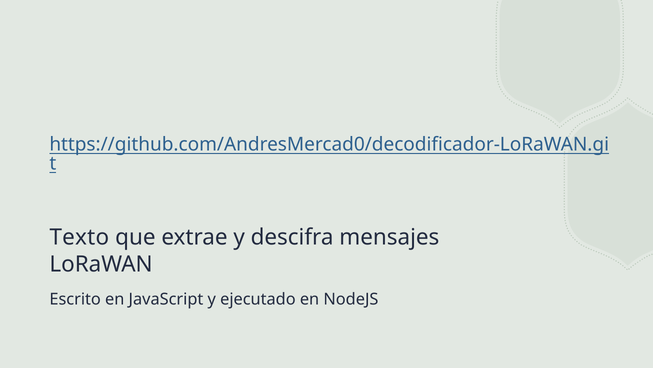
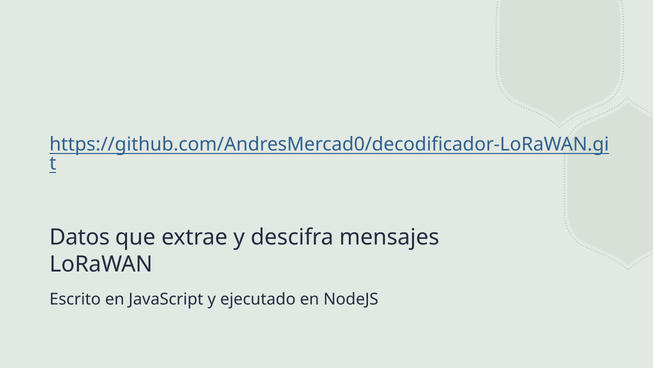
Texto: Texto -> Datos
